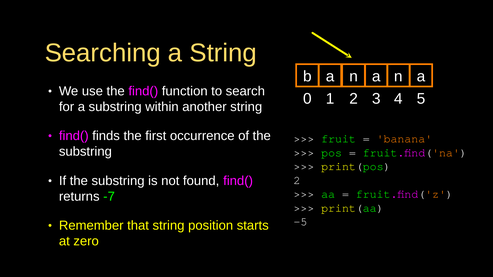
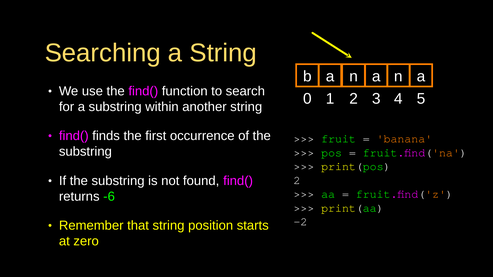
-7: -7 -> -6
-5: -5 -> -2
